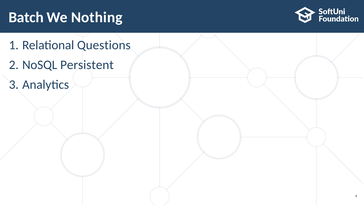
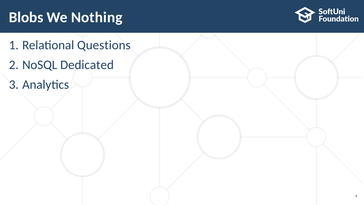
Batch: Batch -> Blobs
Persistent: Persistent -> Dedicated
